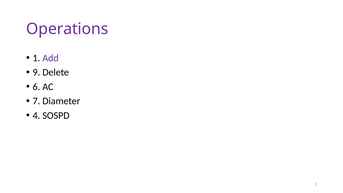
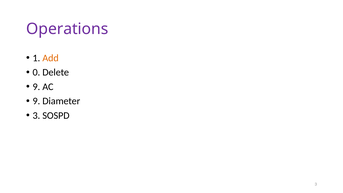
Add colour: purple -> orange
9: 9 -> 0
6 at (36, 87): 6 -> 9
7 at (36, 101): 7 -> 9
4 at (36, 116): 4 -> 3
